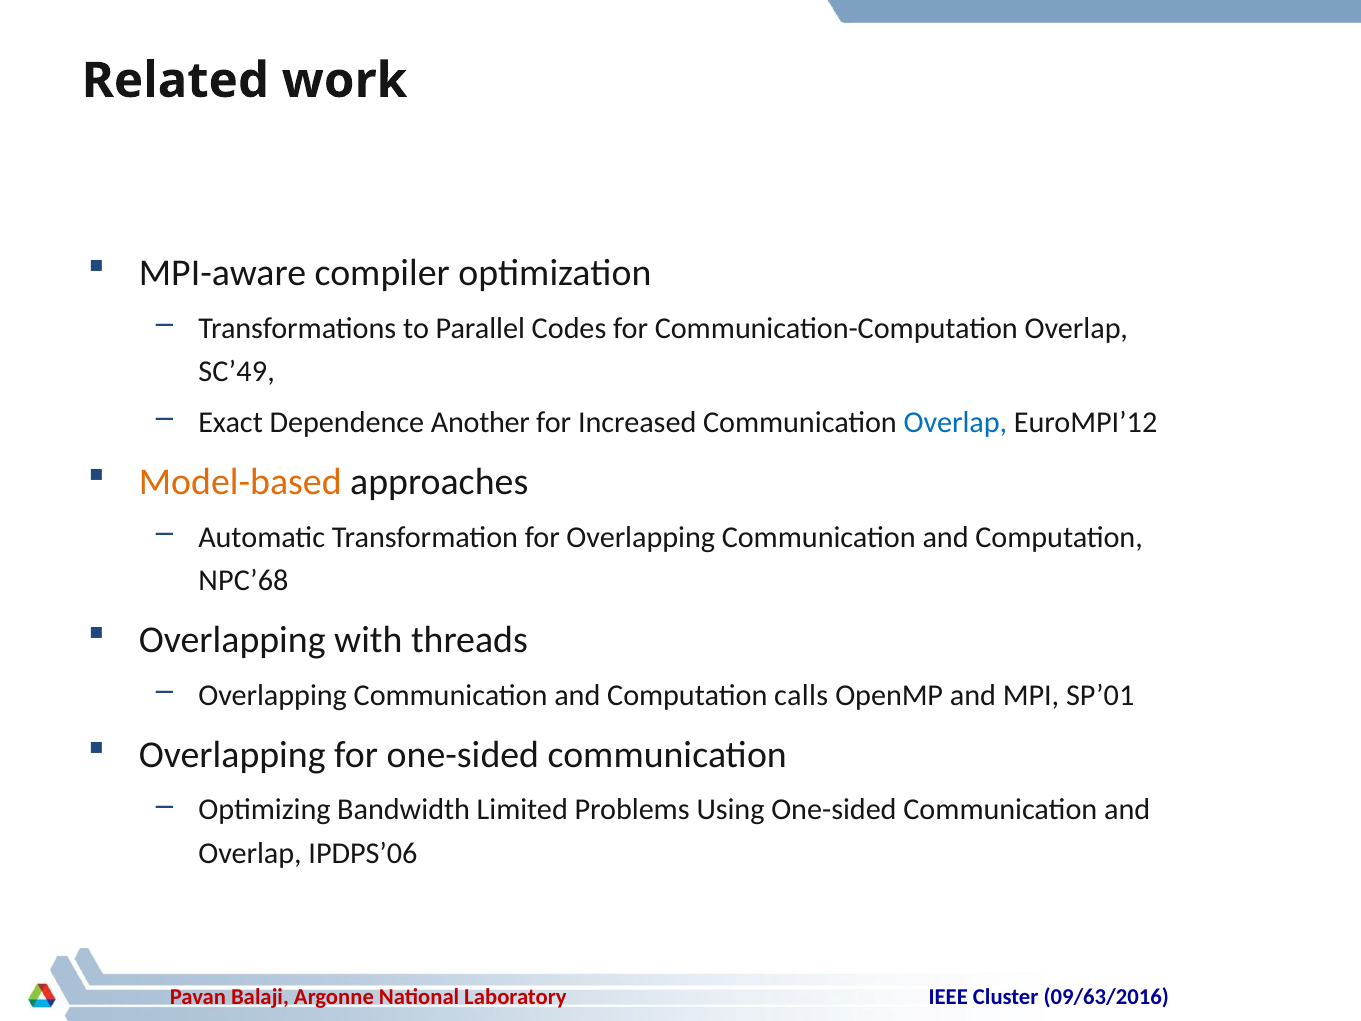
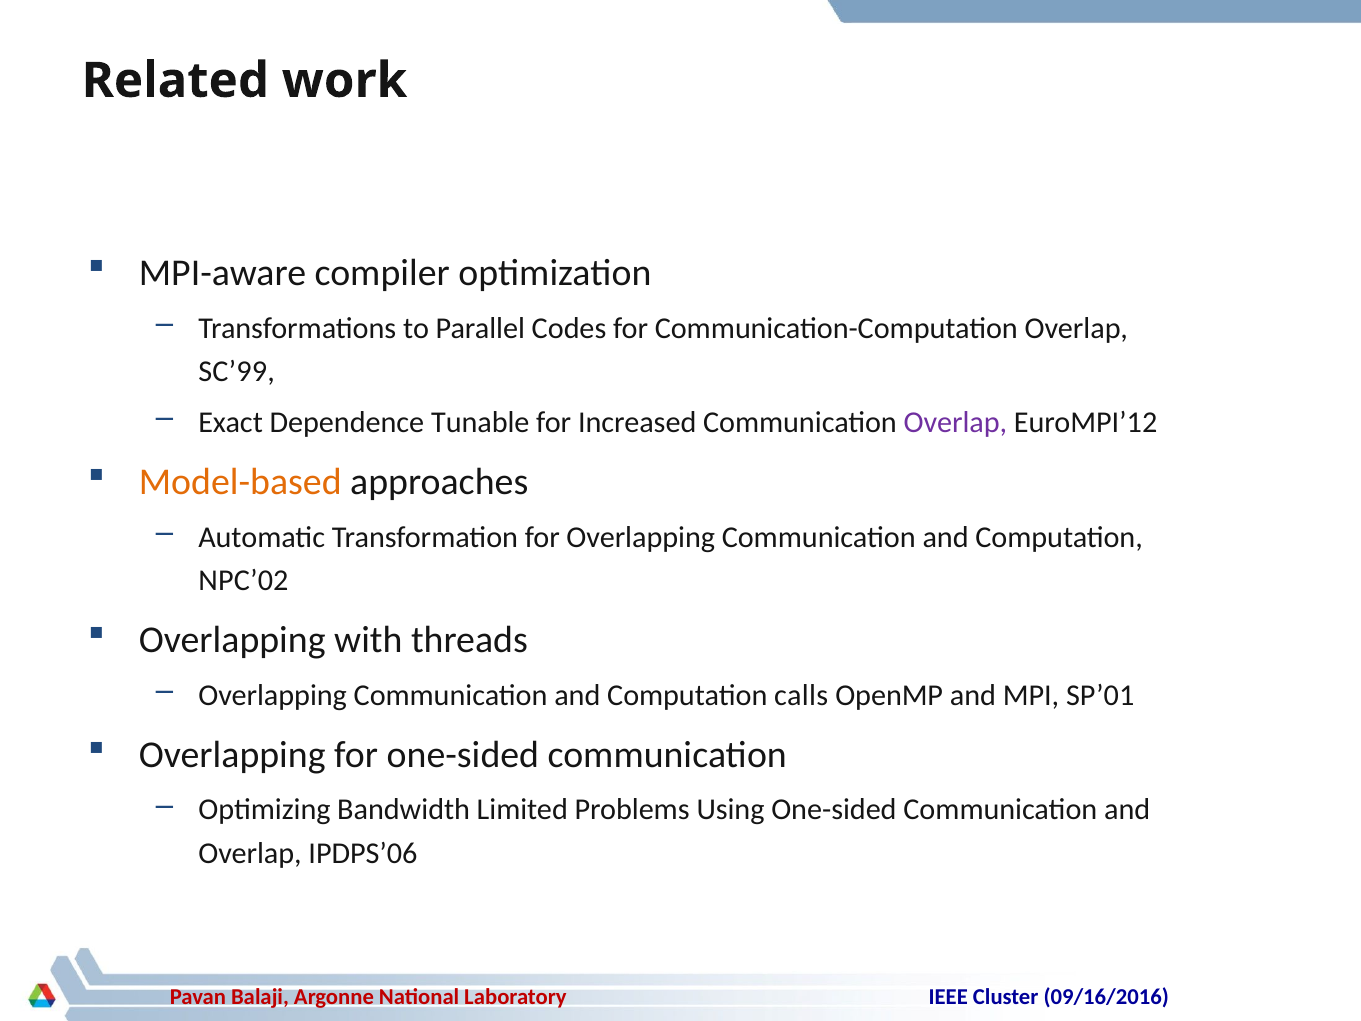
SC’49: SC’49 -> SC’99
Another: Another -> Tunable
Overlap at (955, 423) colour: blue -> purple
NPC’68: NPC’68 -> NPC’02
09/63/2016: 09/63/2016 -> 09/16/2016
